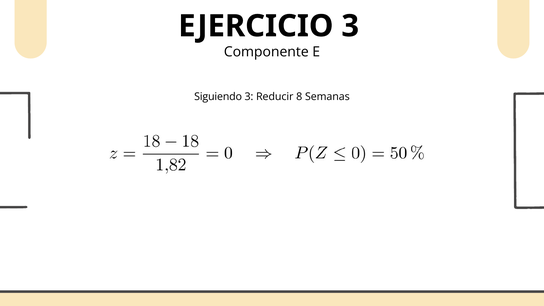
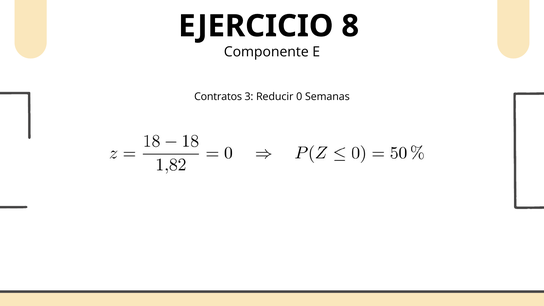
3 at (350, 26): 3 -> 8
Siguiendo: Siguiendo -> Contratos
8: 8 -> 0
